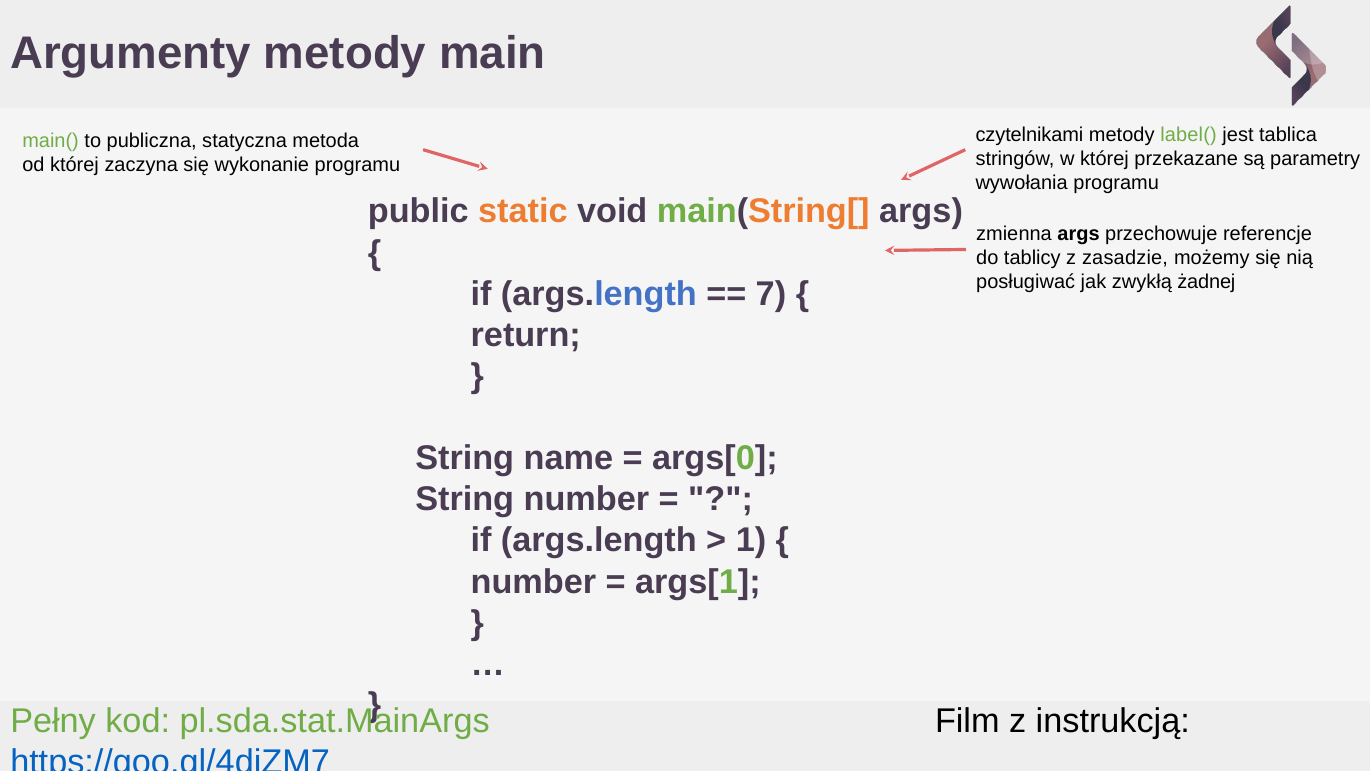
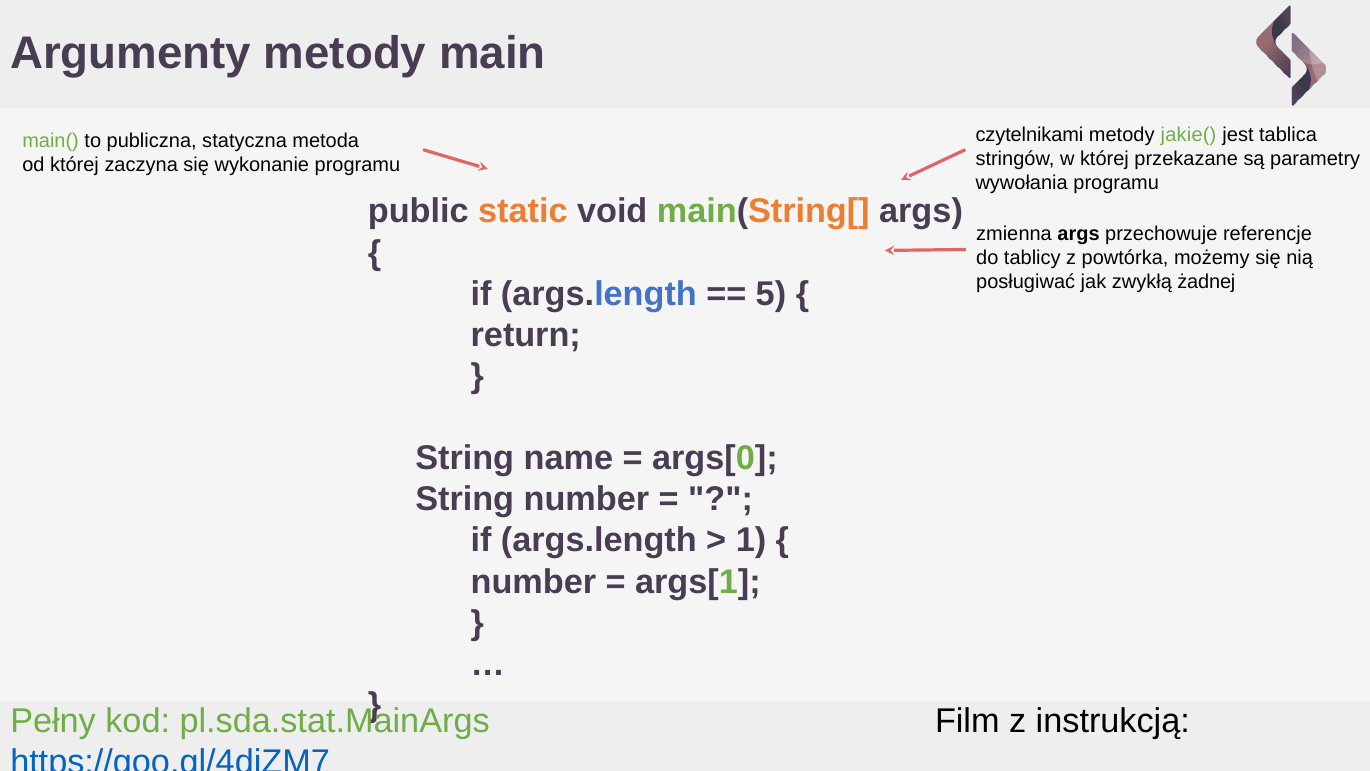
label(: label( -> jakie(
zasadzie: zasadzie -> powtórka
7: 7 -> 5
